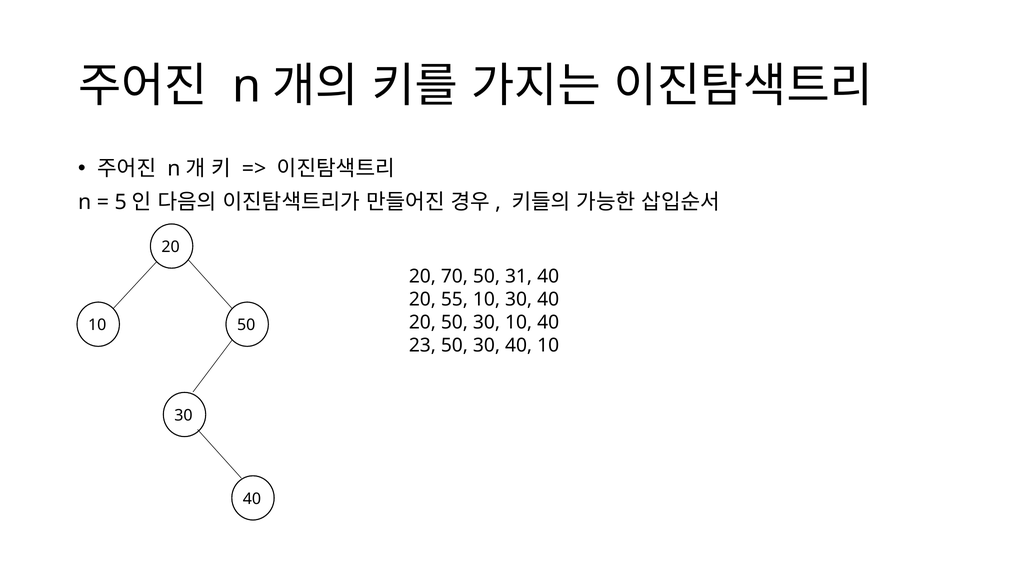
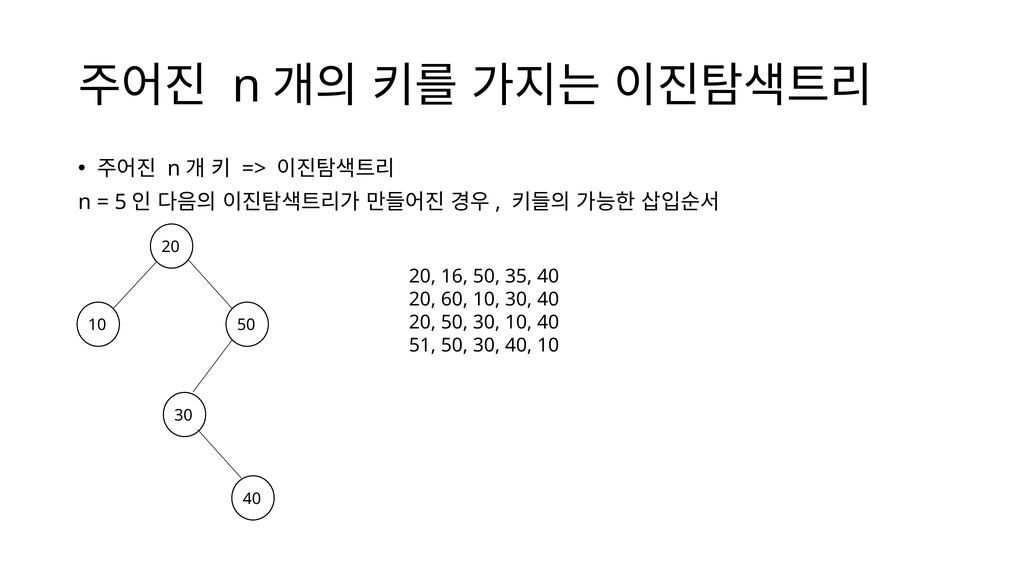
70: 70 -> 16
31: 31 -> 35
55: 55 -> 60
23: 23 -> 51
